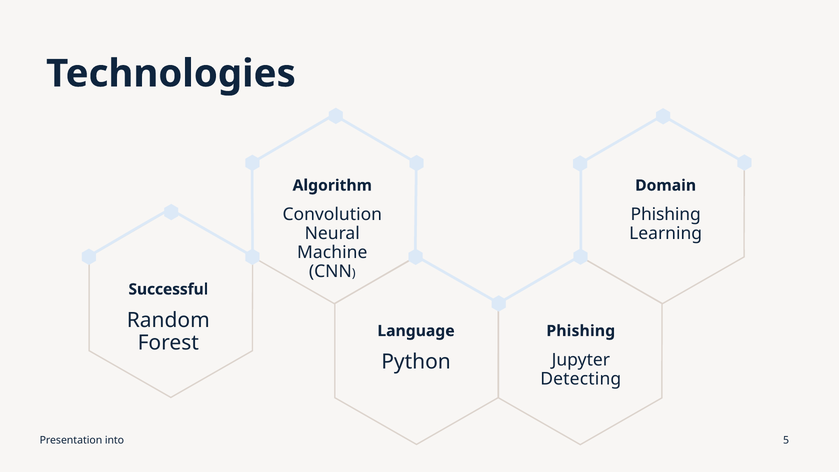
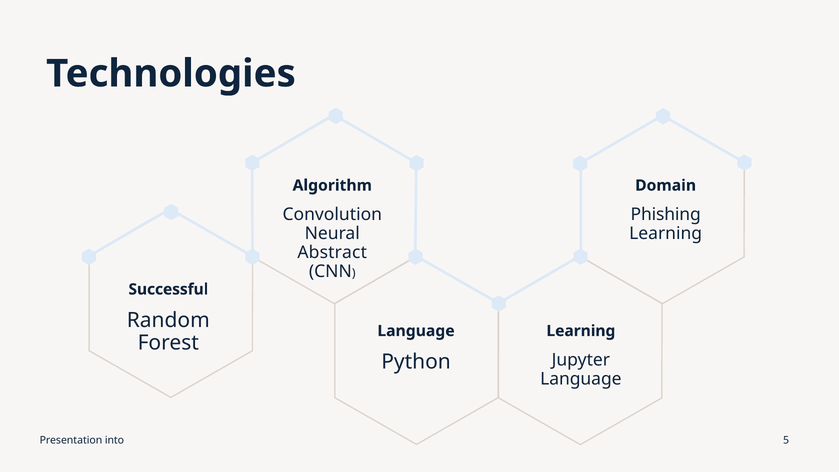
Machine: Machine -> Abstract
Phishing at (581, 331): Phishing -> Learning
Detecting at (581, 379): Detecting -> Language
